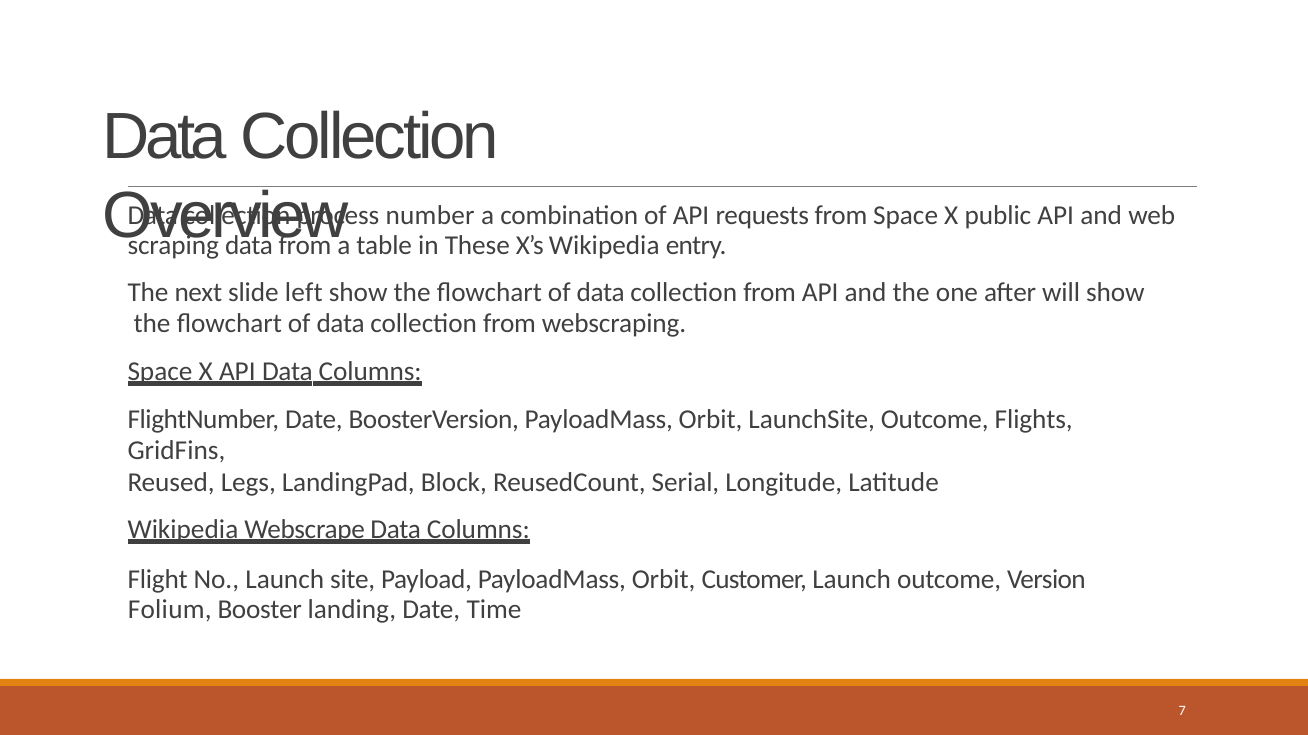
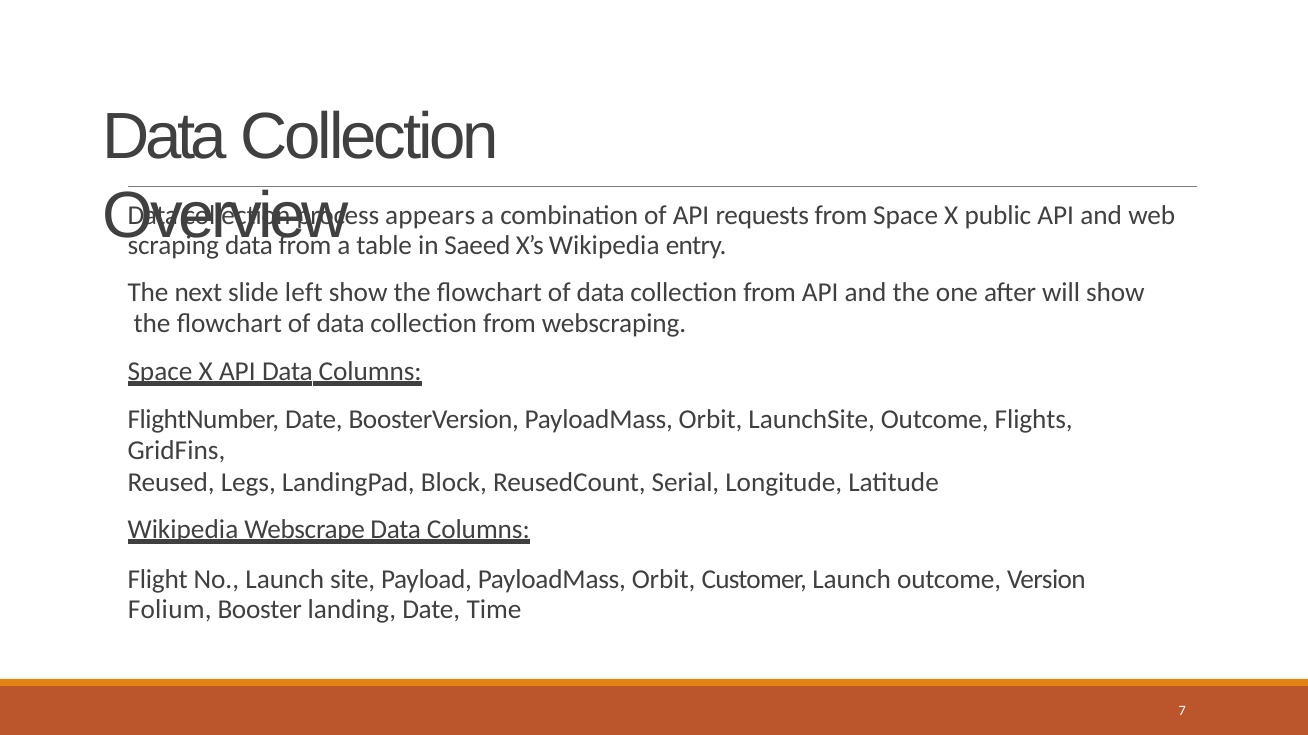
number: number -> appears
These: These -> Saeed
